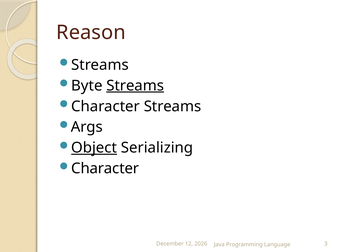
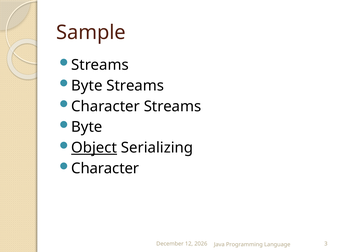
Reason: Reason -> Sample
Streams at (135, 86) underline: present -> none
Args at (87, 127): Args -> Byte
